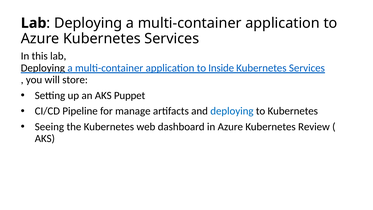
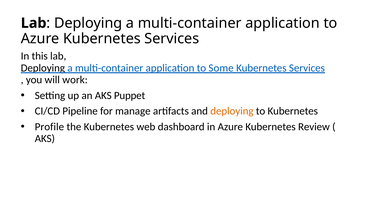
Inside: Inside -> Some
store: store -> work
deploying at (232, 111) colour: blue -> orange
Seeing: Seeing -> Profile
